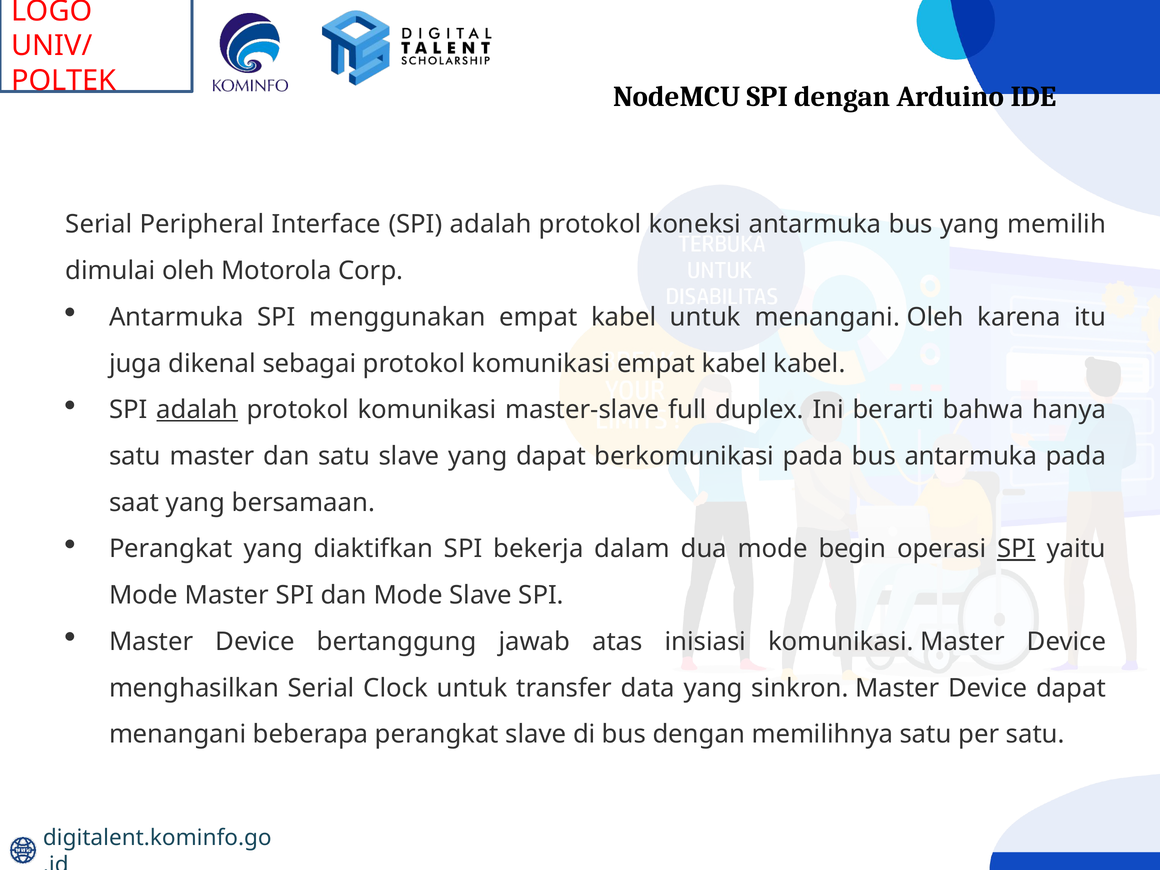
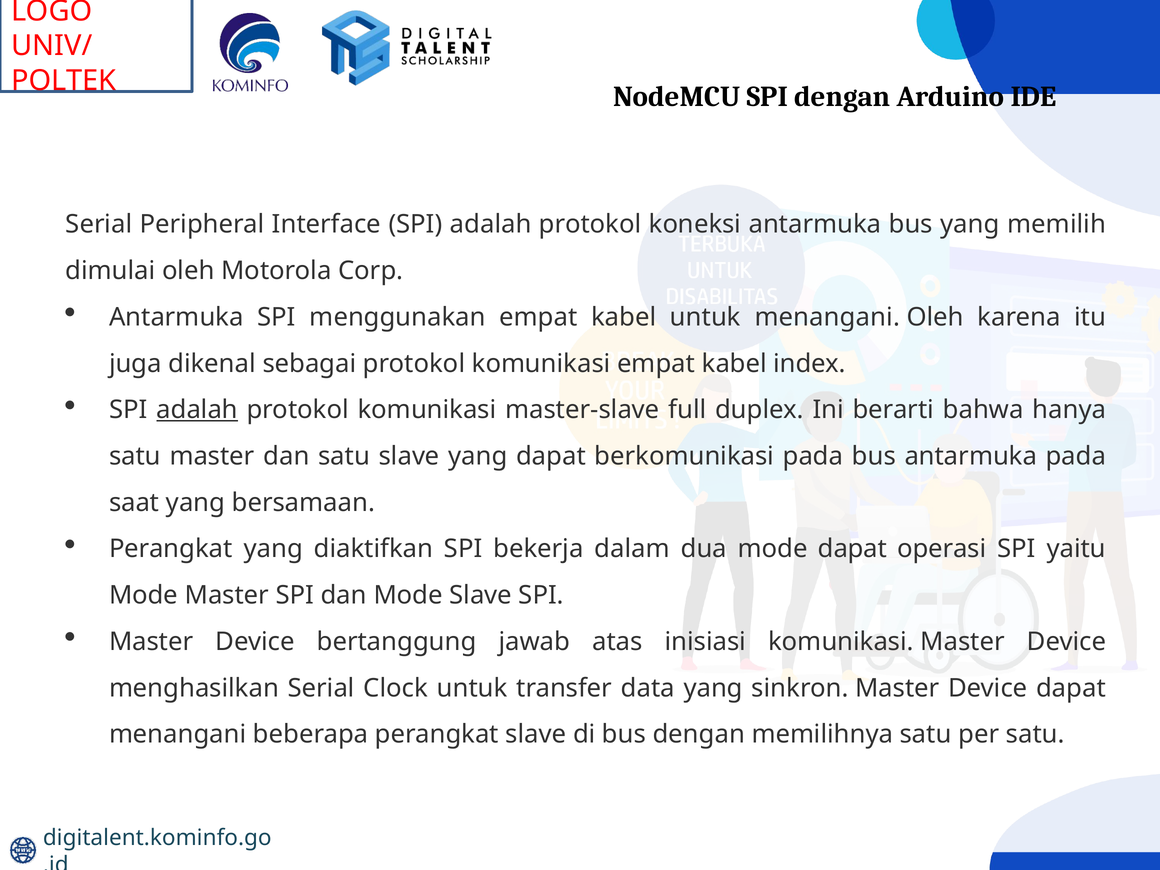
kabel kabel: kabel -> index
mode begin: begin -> dapat
SPI at (1016, 549) underline: present -> none
